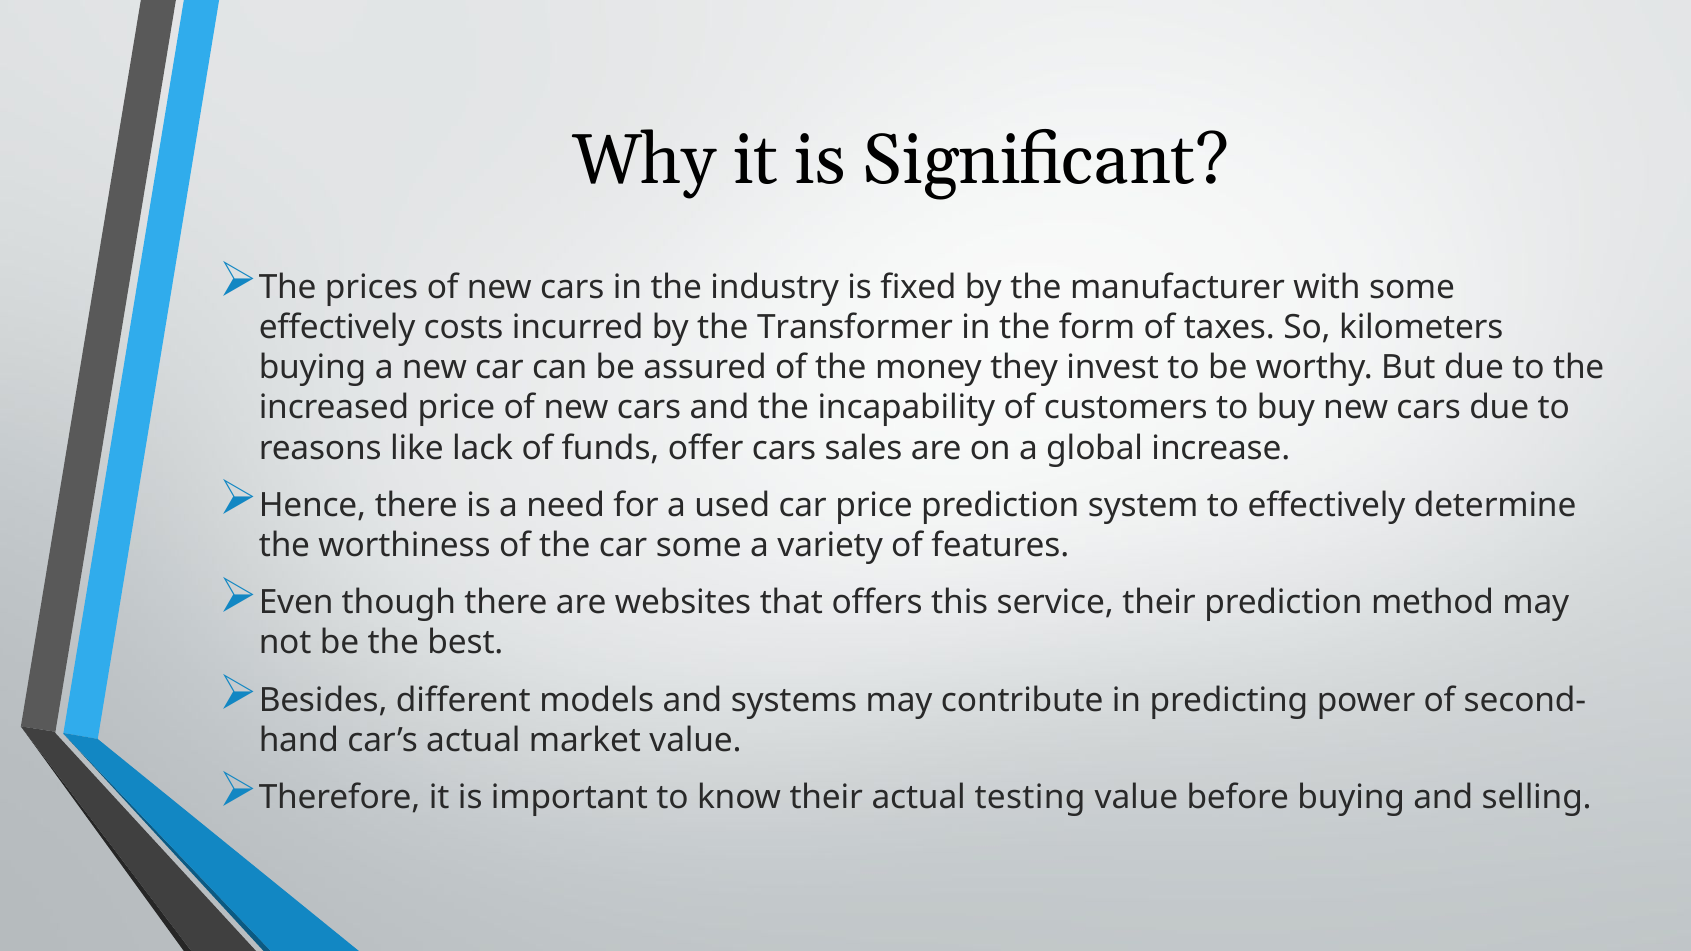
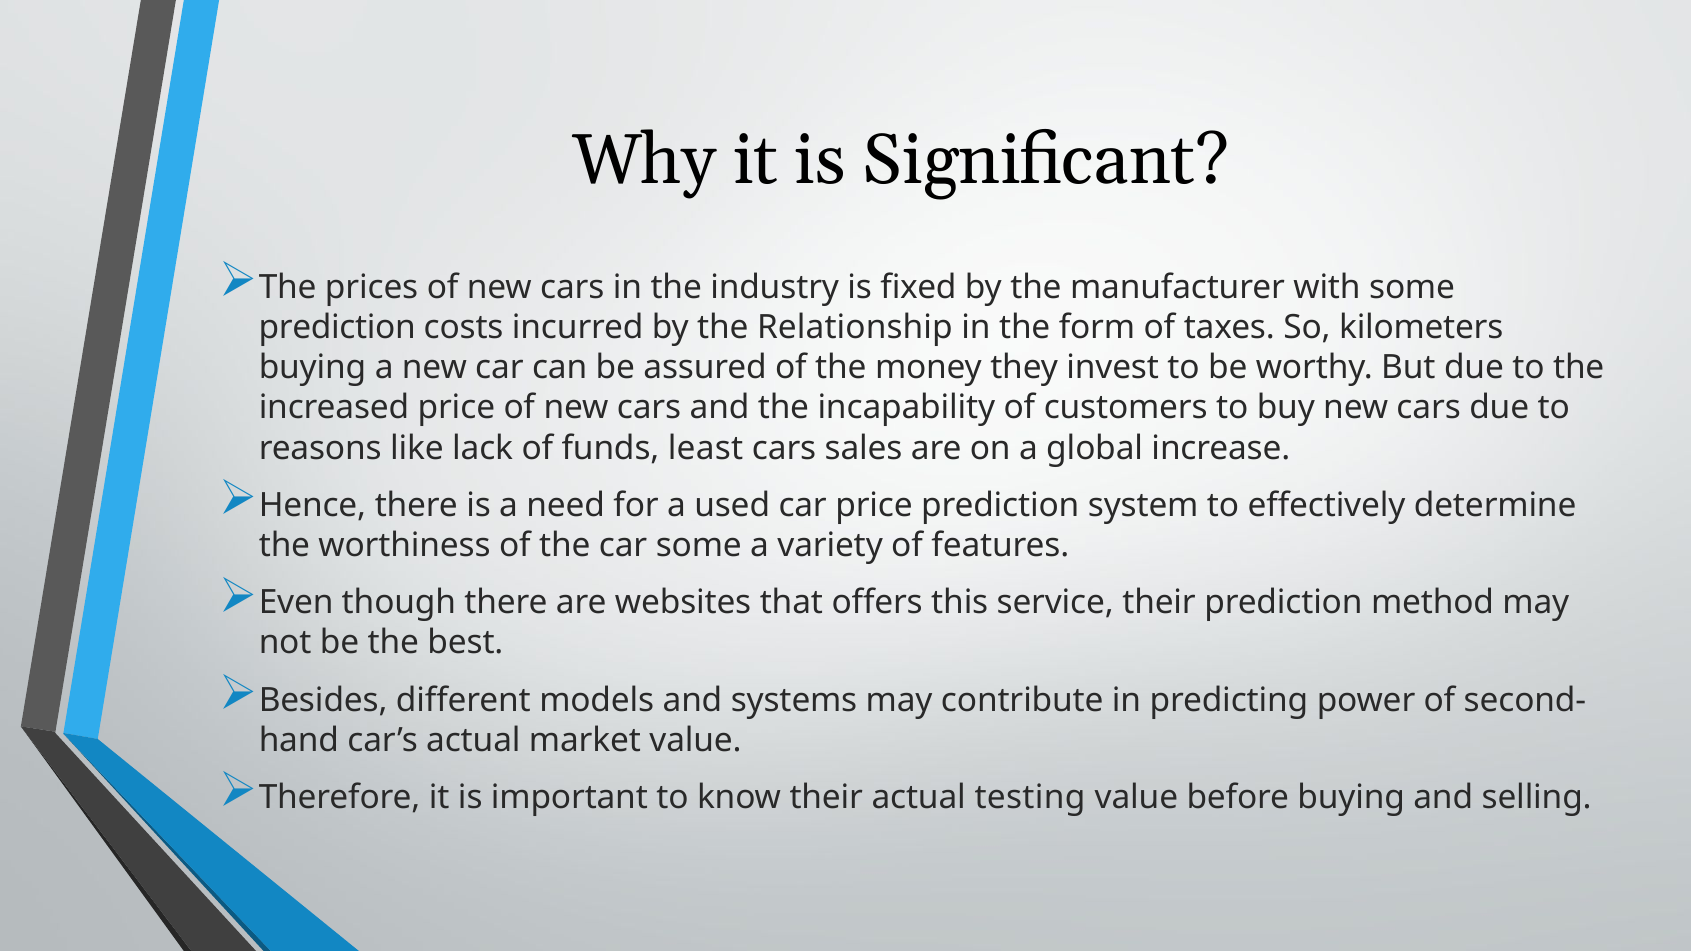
effectively at (337, 328): effectively -> prediction
Transformer: Transformer -> Relationship
offer: offer -> least
